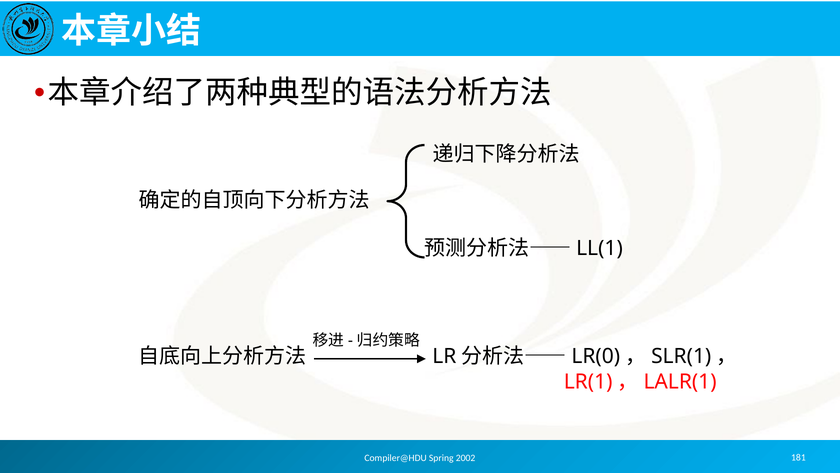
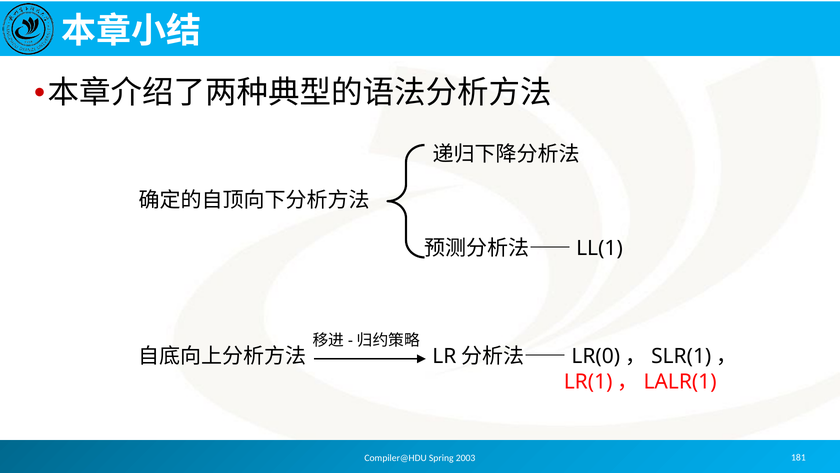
2002: 2002 -> 2003
